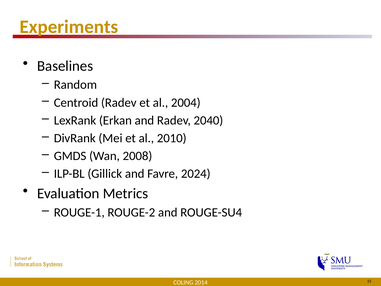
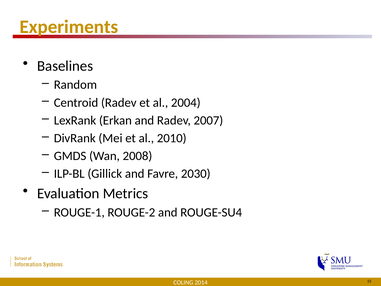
2040: 2040 -> 2007
2024: 2024 -> 2030
